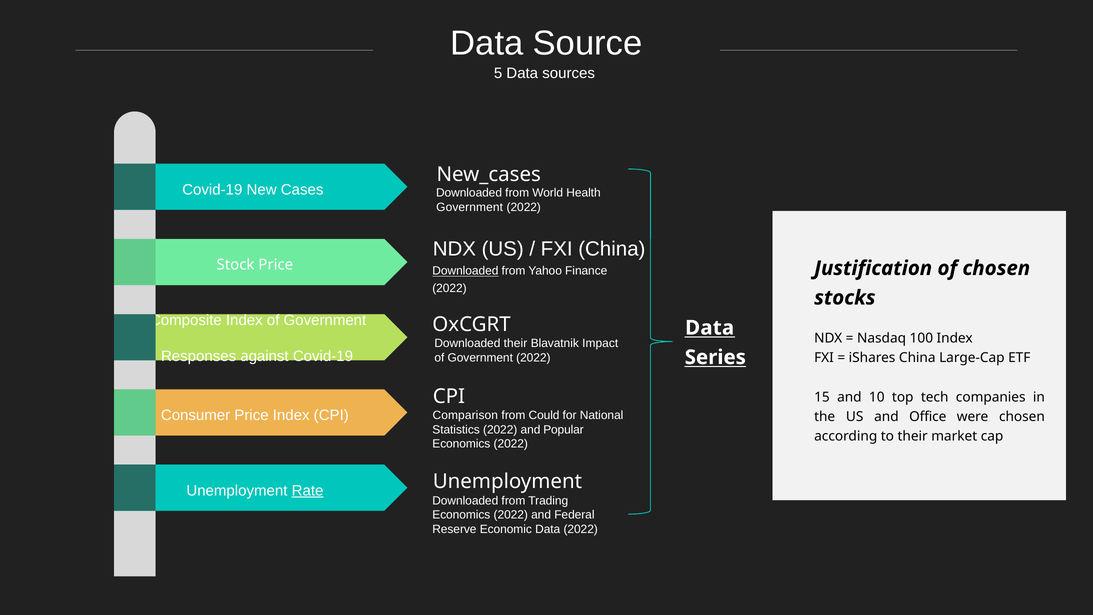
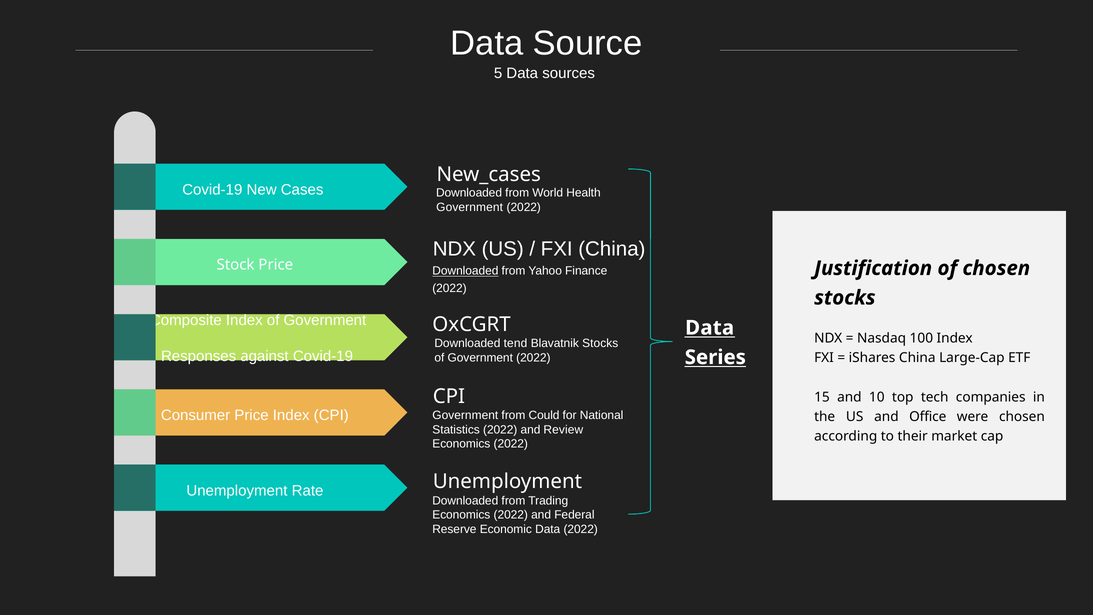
Downloaded their: their -> tend
Blavatnik Impact: Impact -> Stocks
Comparison at (465, 415): Comparison -> Government
Popular: Popular -> Review
Rate underline: present -> none
